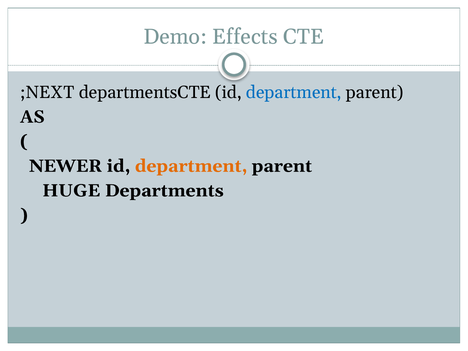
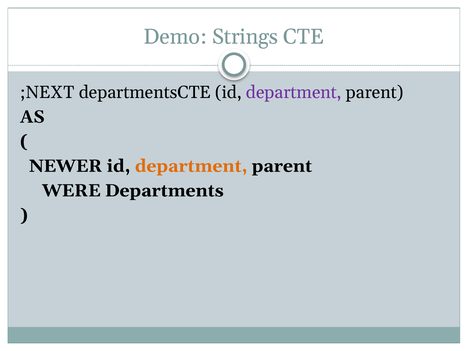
Effects: Effects -> Strings
department at (294, 92) colour: blue -> purple
HUGE: HUGE -> WERE
